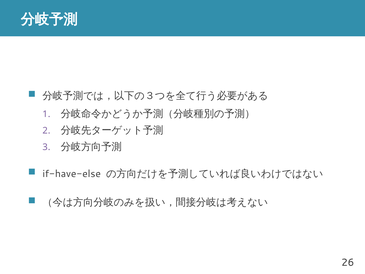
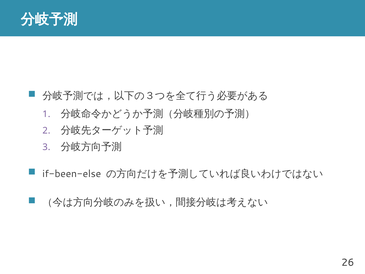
if-have-else: if-have-else -> if-been-else
